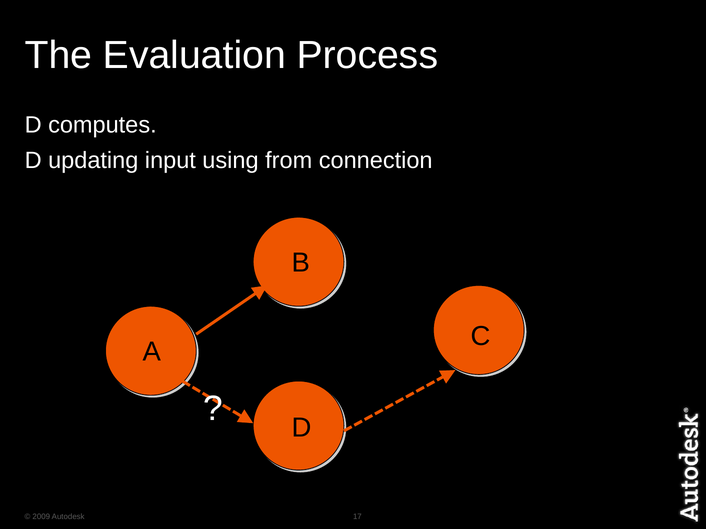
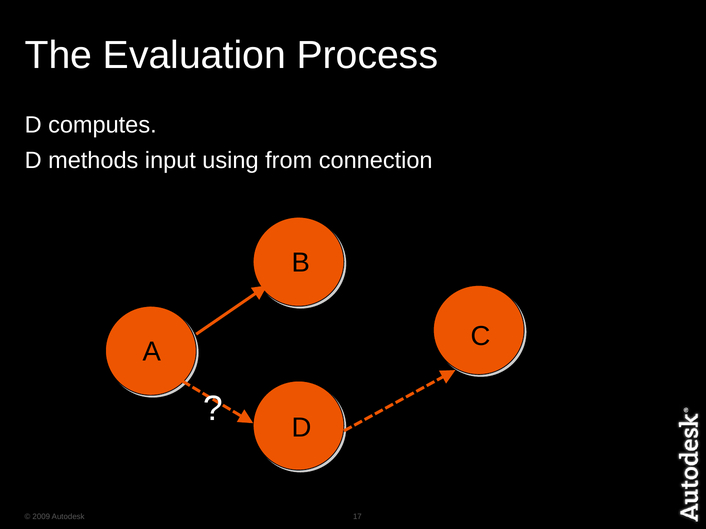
updating: updating -> methods
